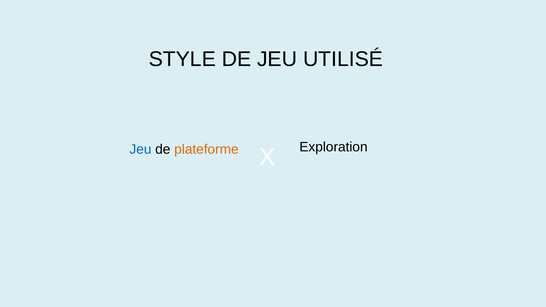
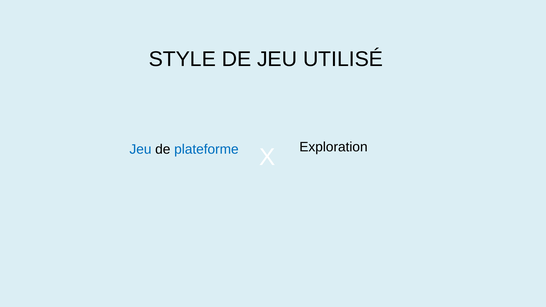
plateforme colour: orange -> blue
